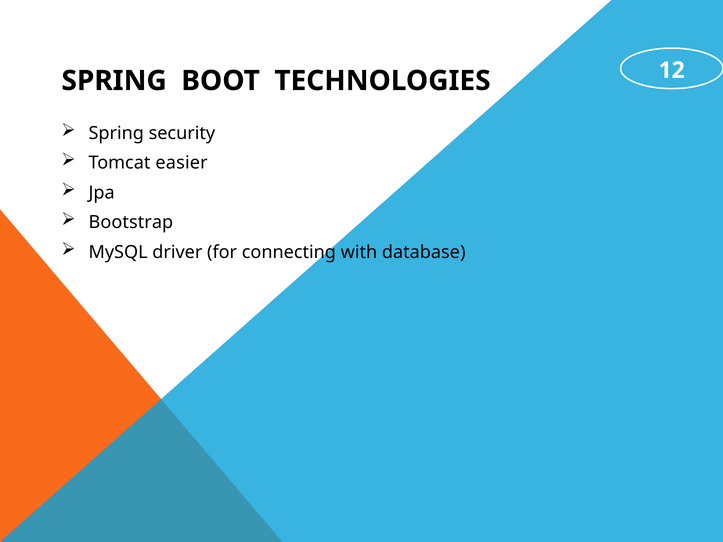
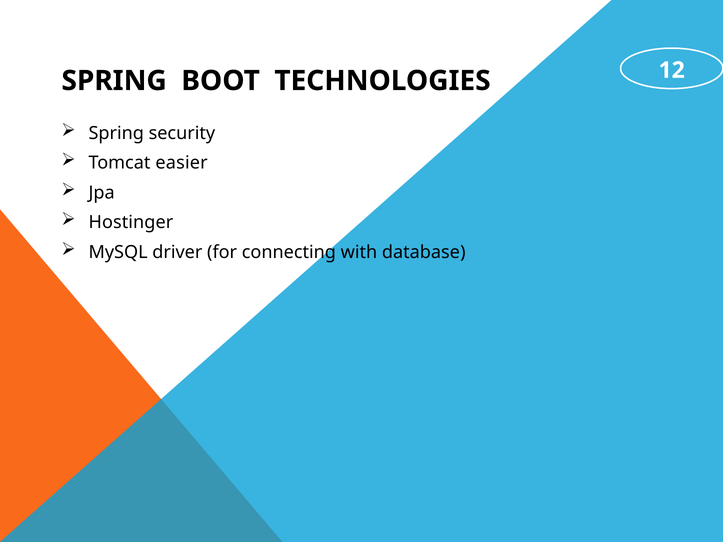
Bootstrap: Bootstrap -> Hostinger
